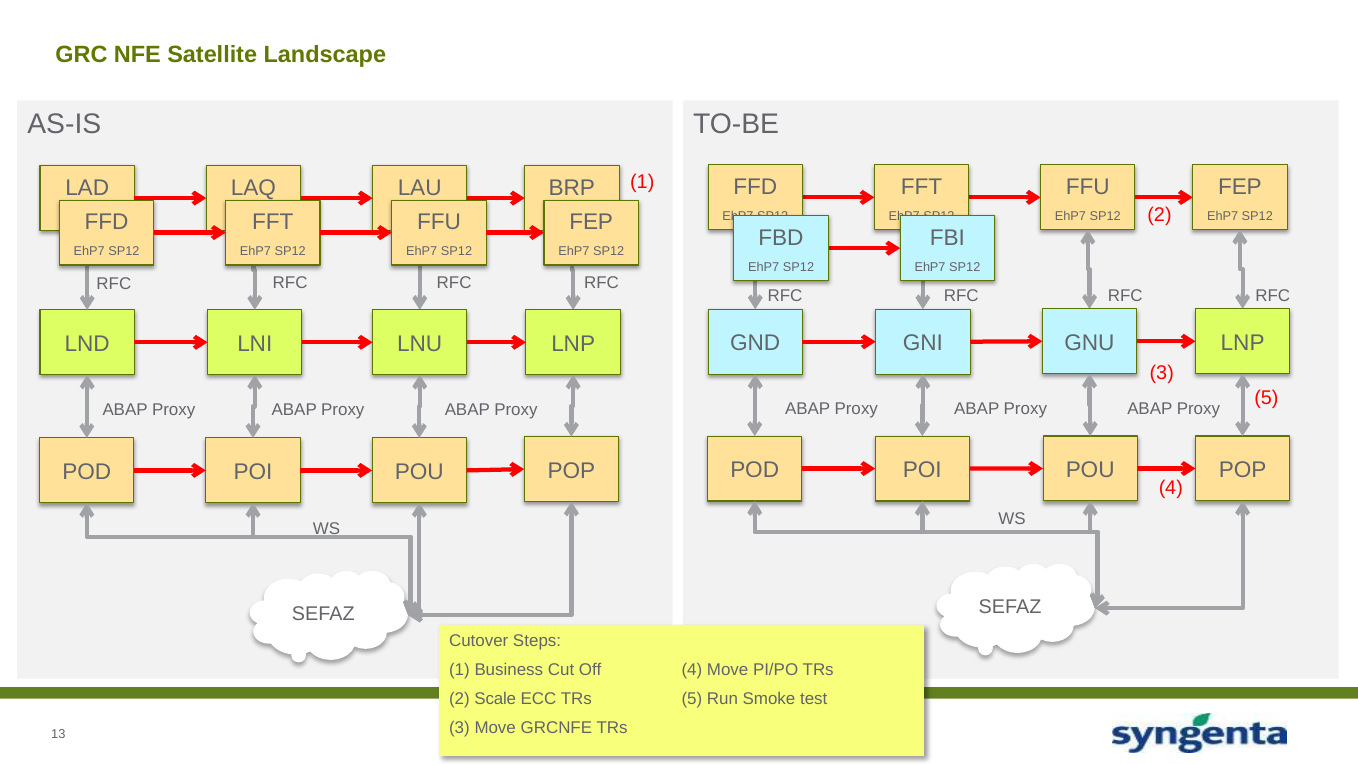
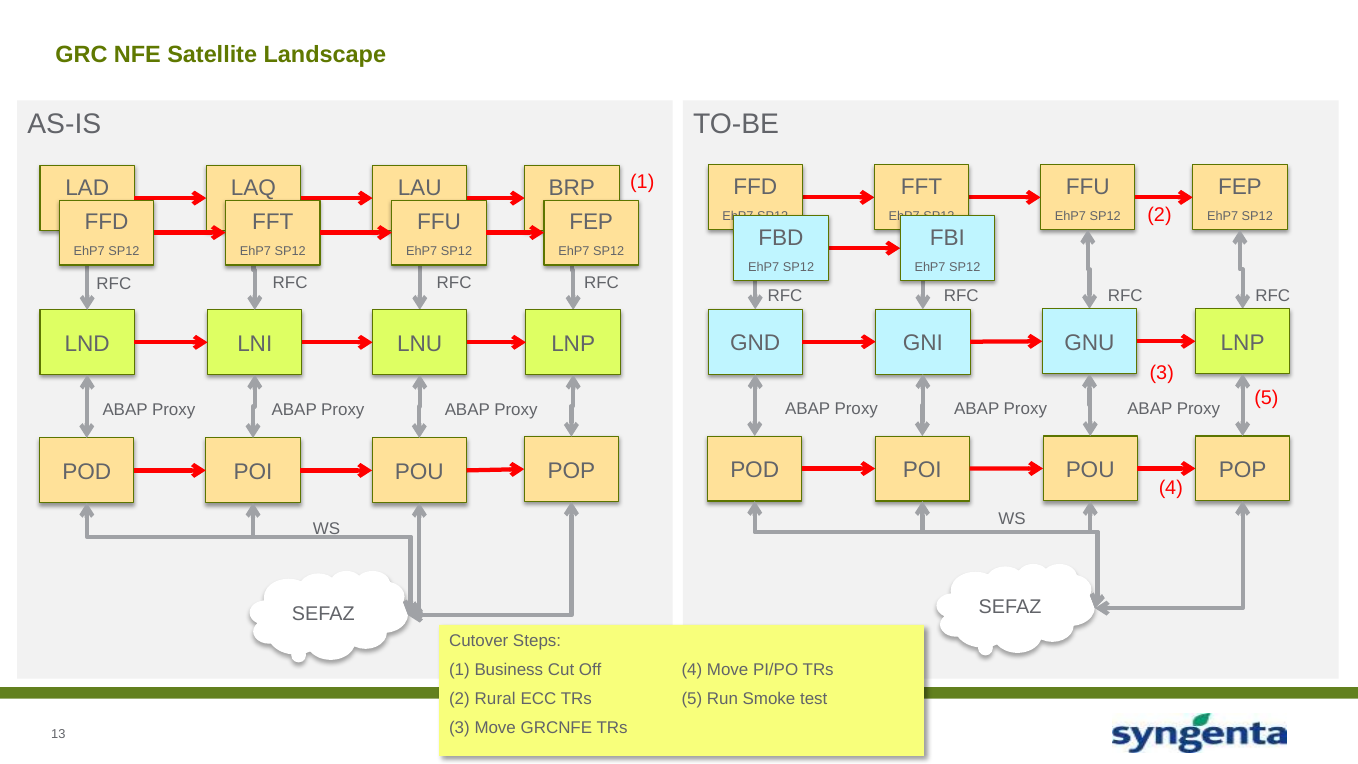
Scale: Scale -> Rural
